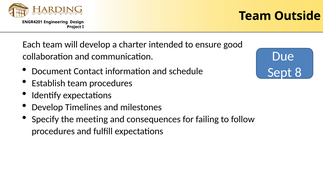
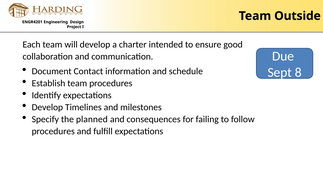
meeting: meeting -> planned
